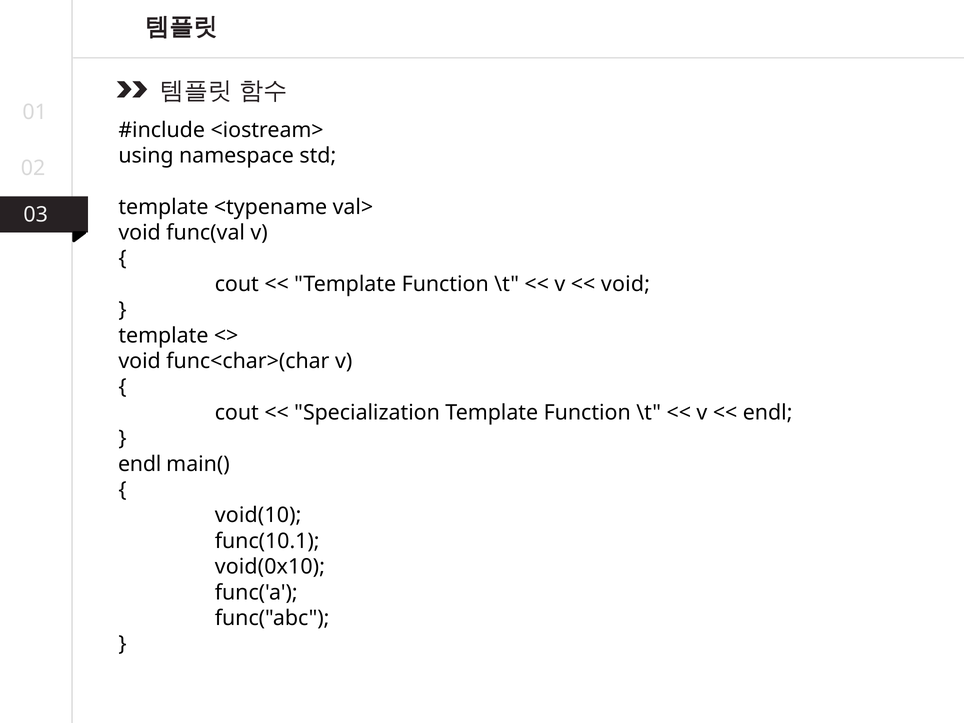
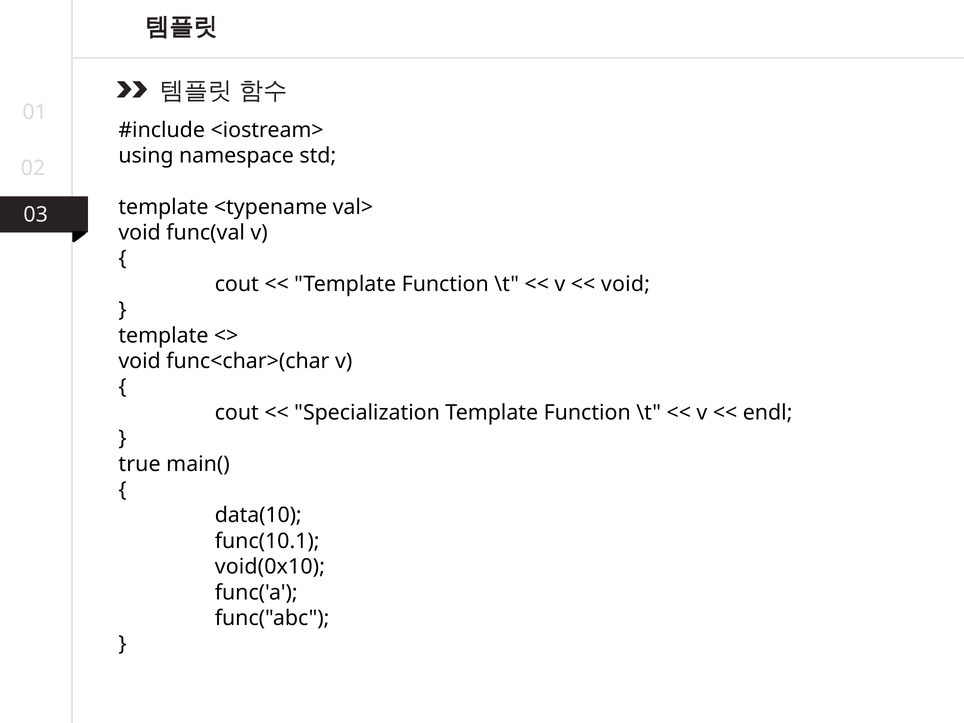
endl at (140, 464): endl -> true
void(10: void(10 -> data(10
